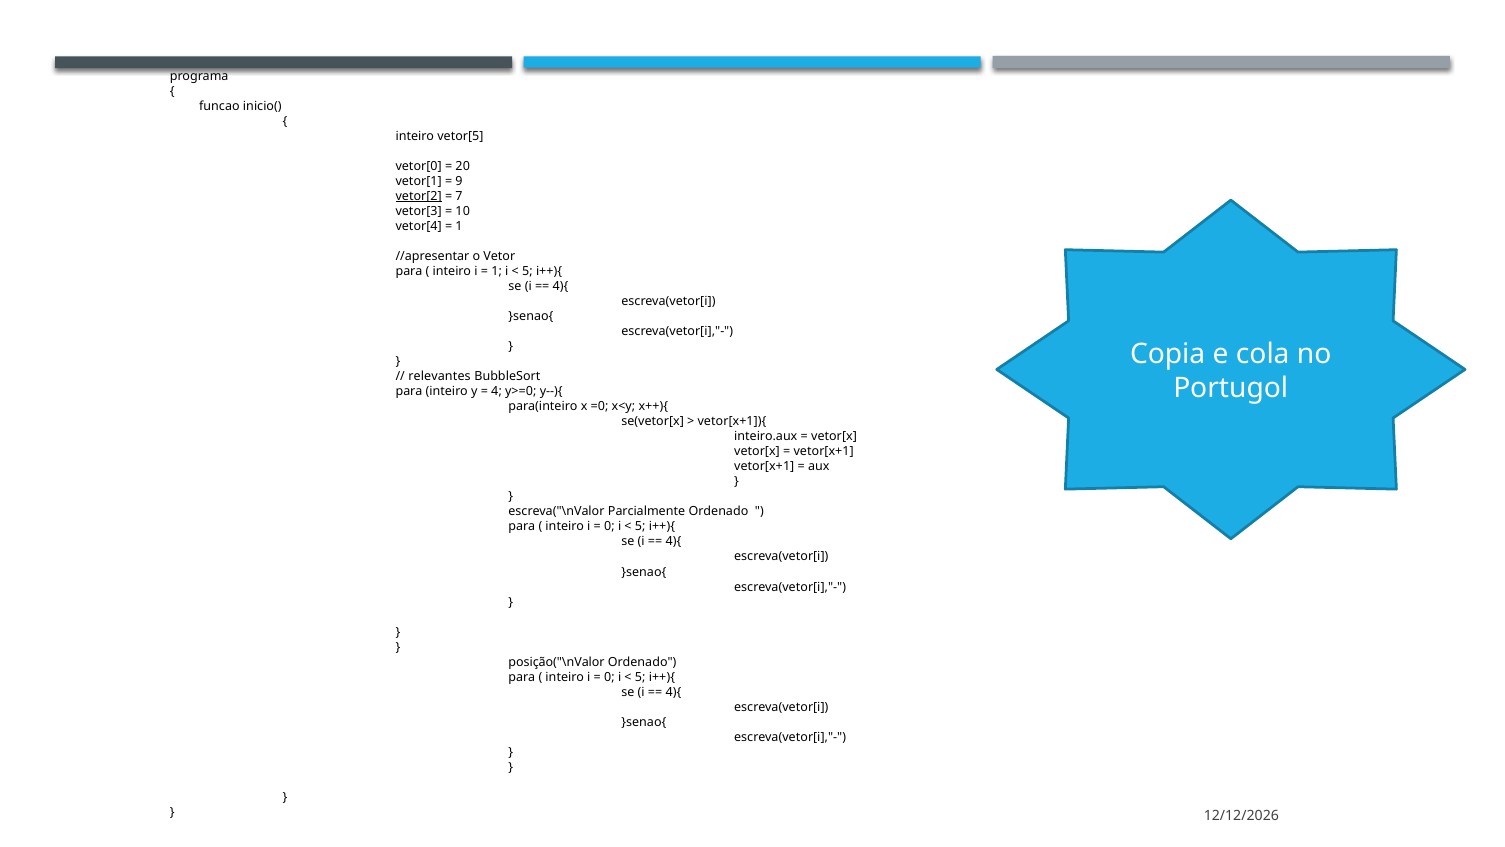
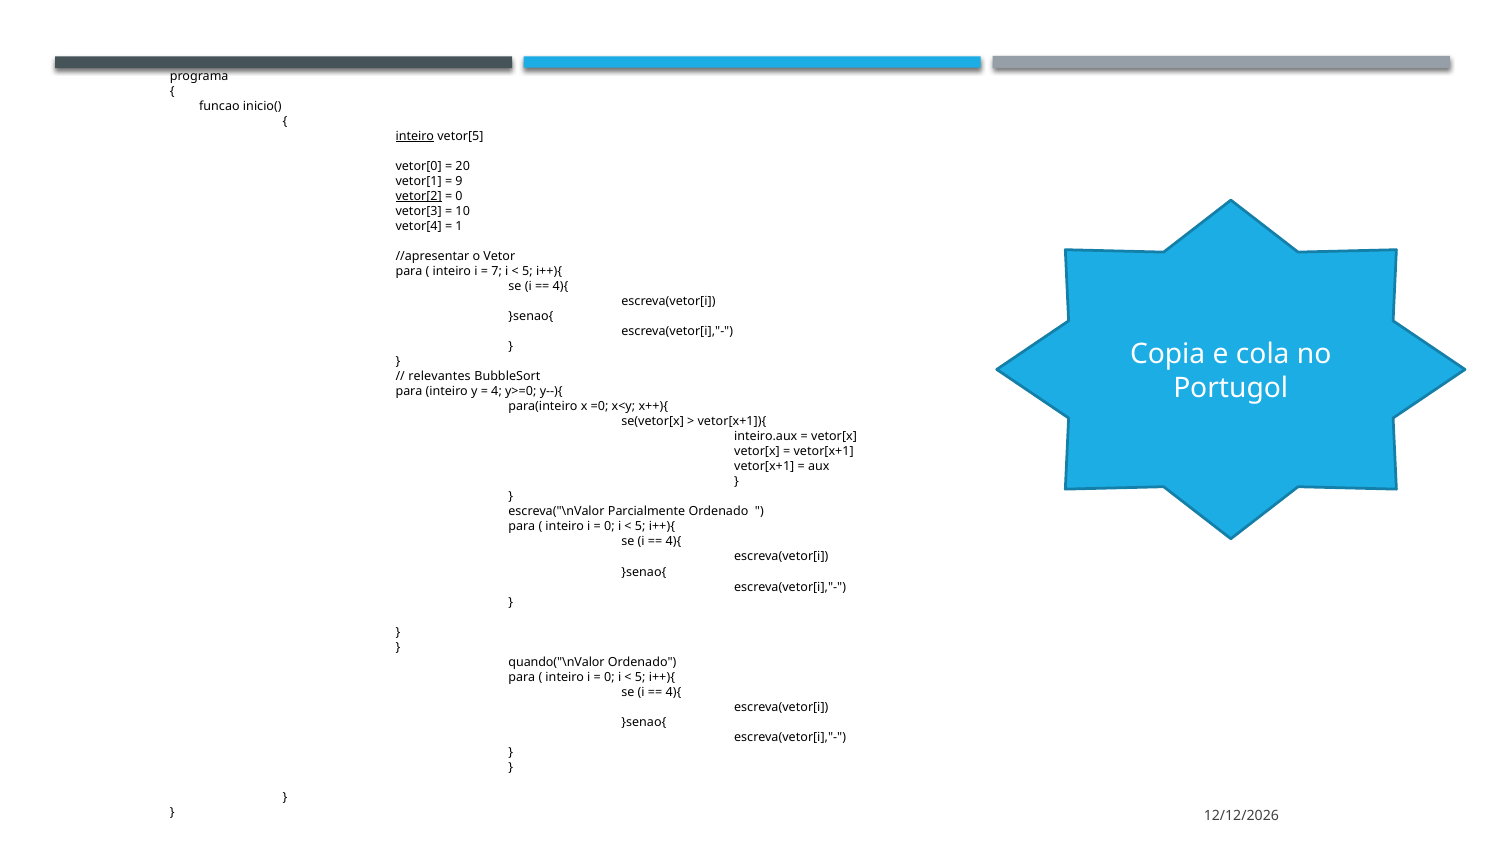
inteiro at (415, 136) underline: none -> present
7 at (459, 196): 7 -> 0
1 at (497, 271): 1 -> 7
posição("\nValor: posição("\nValor -> quando("\nValor
